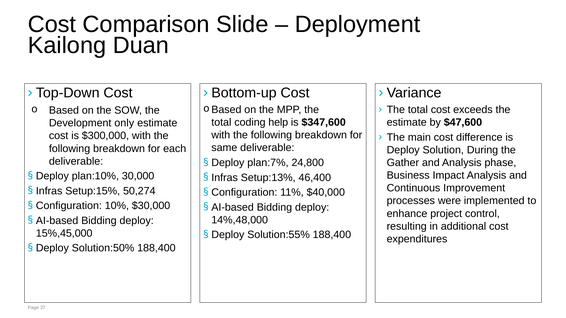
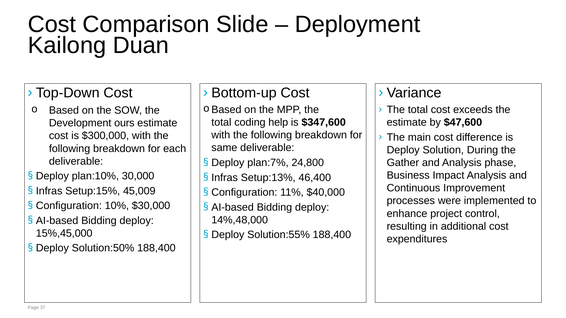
only: only -> ours
50,274: 50,274 -> 45,009
